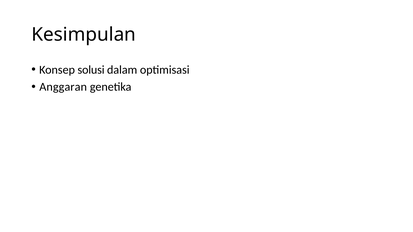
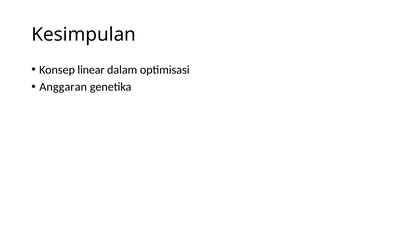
solusi: solusi -> linear
